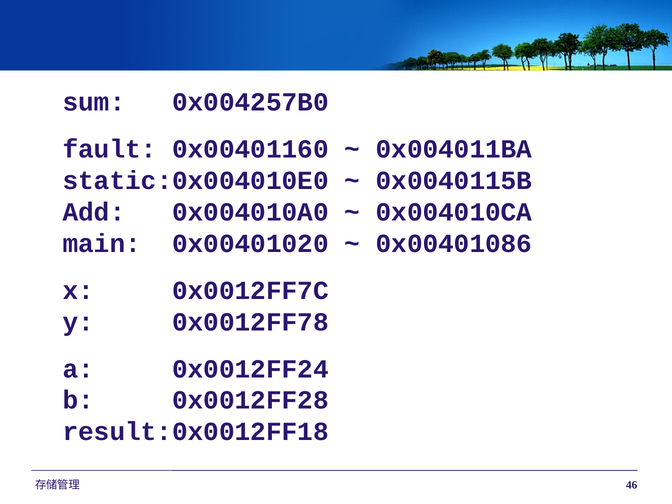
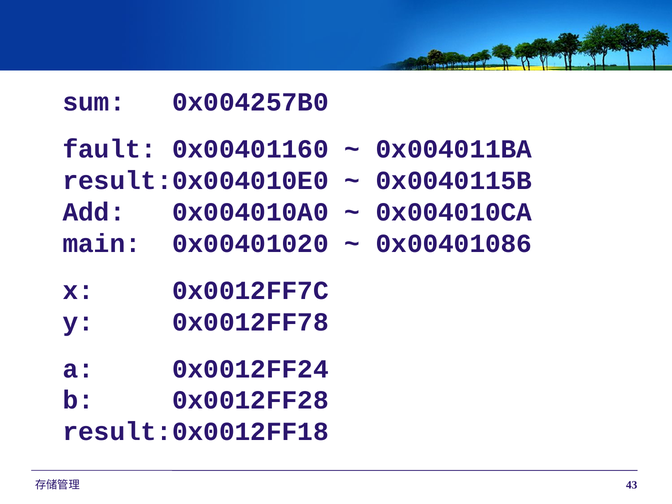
static:0x004010E0: static:0x004010E0 -> result:0x004010E0
46: 46 -> 43
